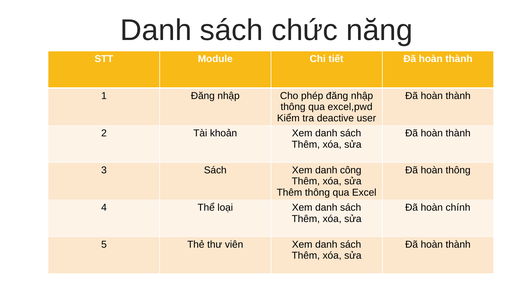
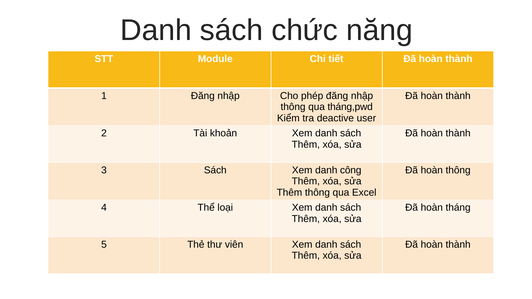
excel,pwd: excel,pwd -> tháng,pwd
chính: chính -> tháng
